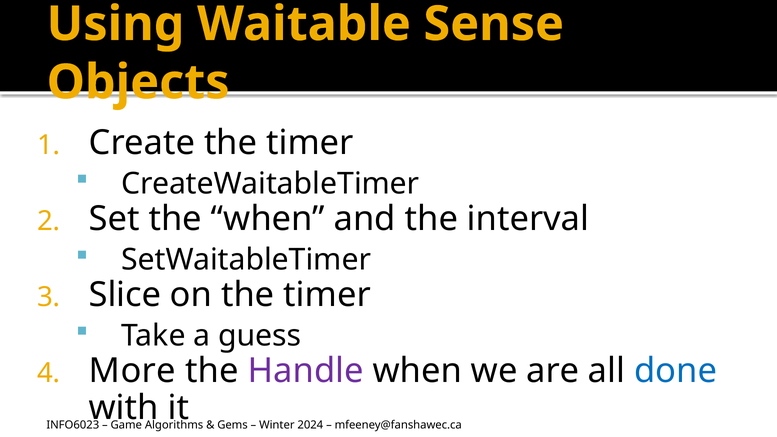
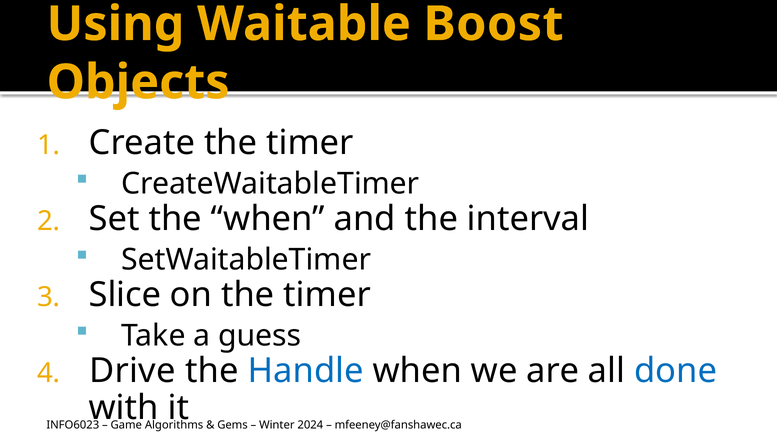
Sense: Sense -> Boost
More: More -> Drive
Handle colour: purple -> blue
